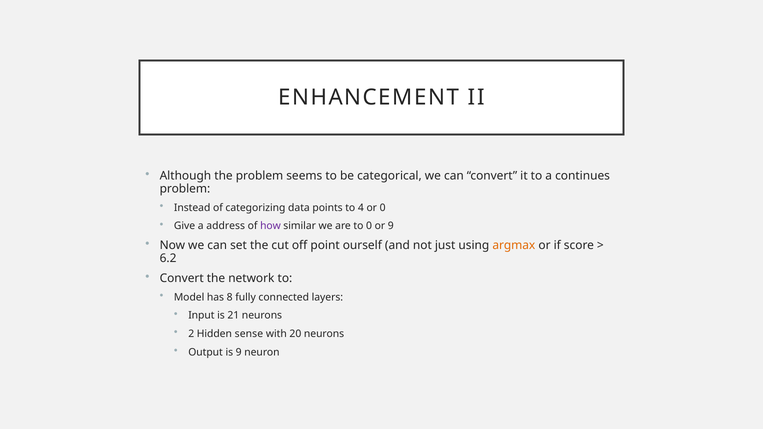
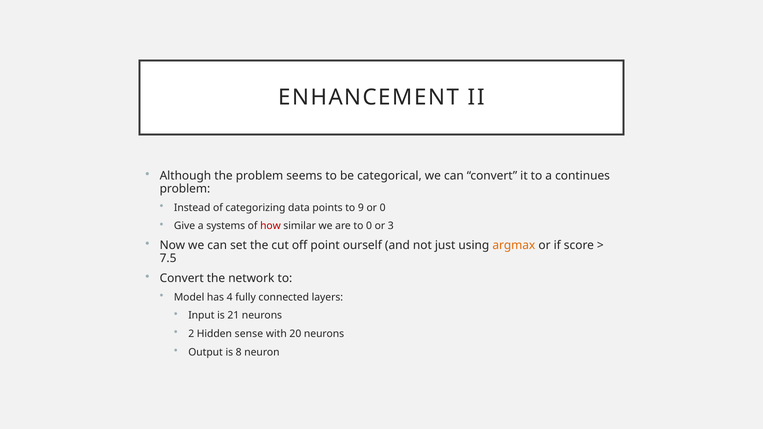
4: 4 -> 9
address: address -> systems
how colour: purple -> red
or 9: 9 -> 3
6.2: 6.2 -> 7.5
8: 8 -> 4
is 9: 9 -> 8
